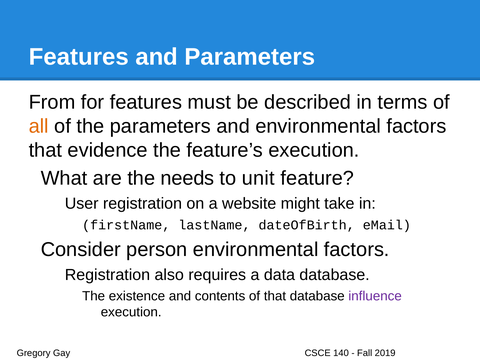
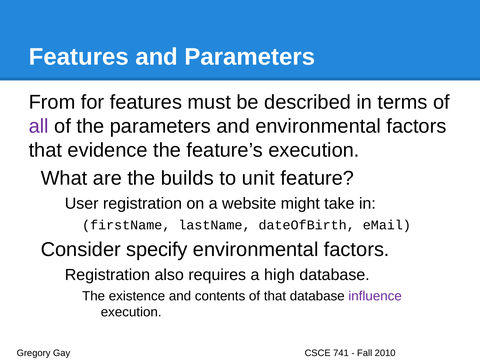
all colour: orange -> purple
needs: needs -> builds
person: person -> specify
data: data -> high
140: 140 -> 741
2019: 2019 -> 2010
